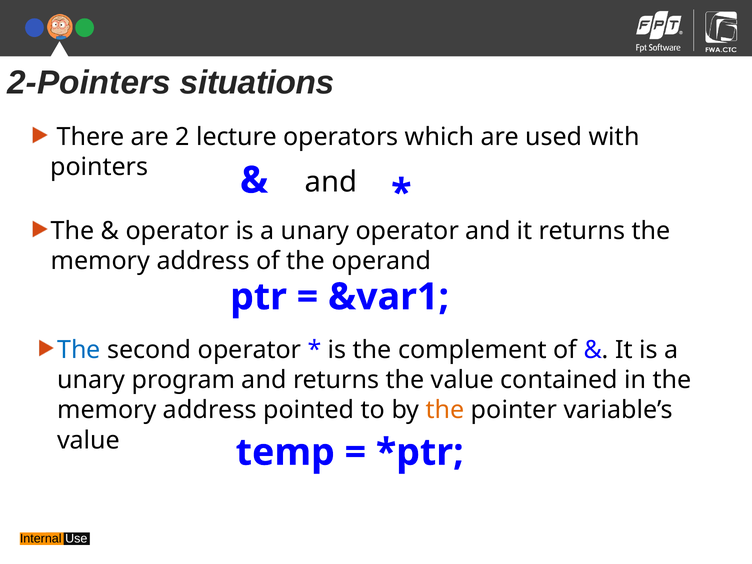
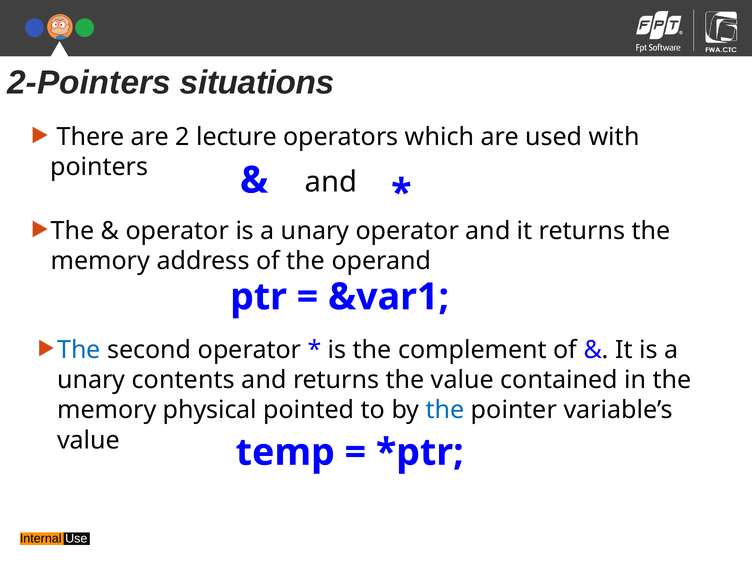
program: program -> contents
address at (210, 410): address -> physical
the at (445, 410) colour: orange -> blue
